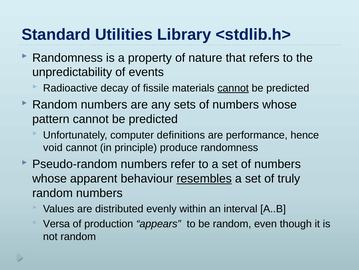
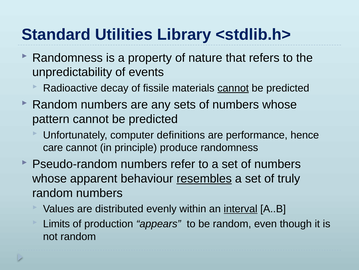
void: void -> care
interval underline: none -> present
Versa: Versa -> Limits
